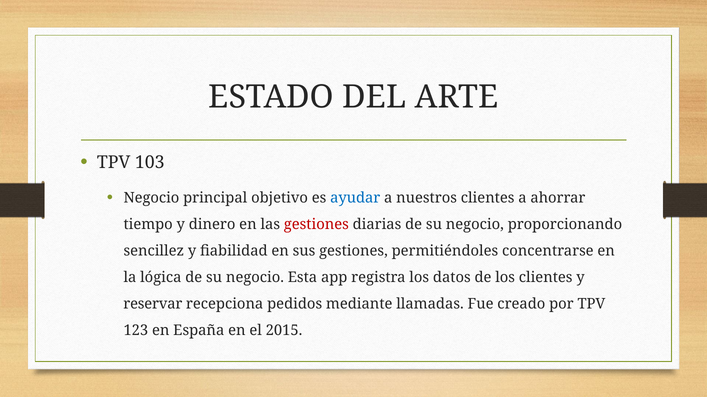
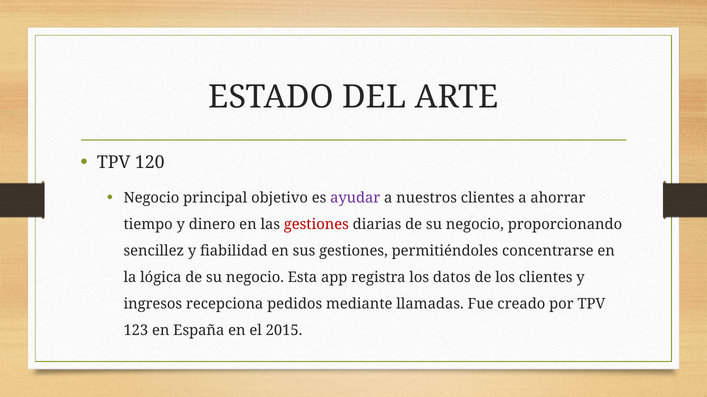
103: 103 -> 120
ayudar colour: blue -> purple
reservar: reservar -> ingresos
